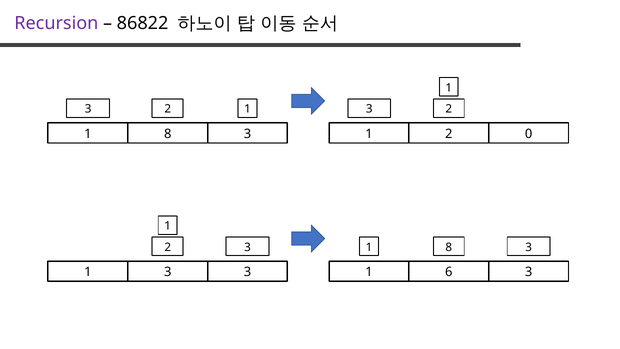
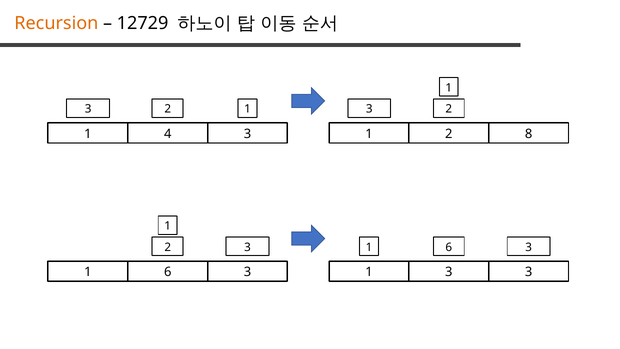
Recursion colour: purple -> orange
86822: 86822 -> 12729
8 at (168, 134): 8 -> 4
0: 0 -> 8
8 at (449, 247): 8 -> 6
3 at (168, 272): 3 -> 6
1 6: 6 -> 3
